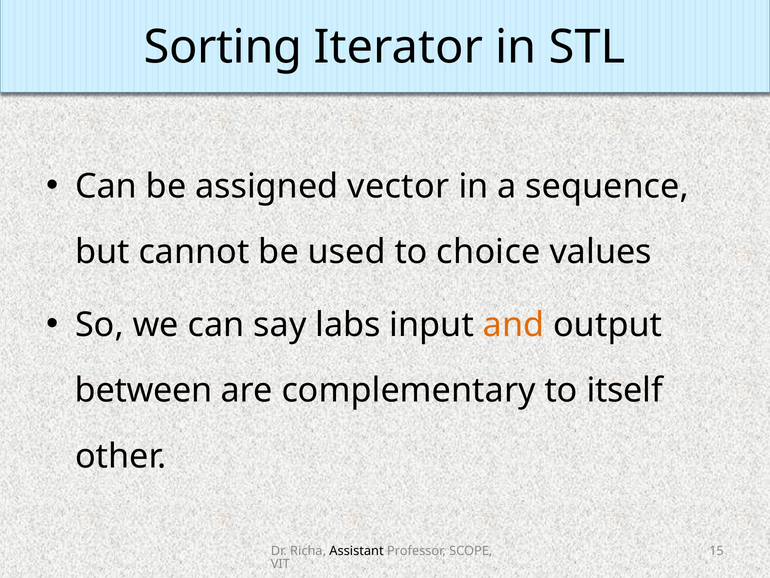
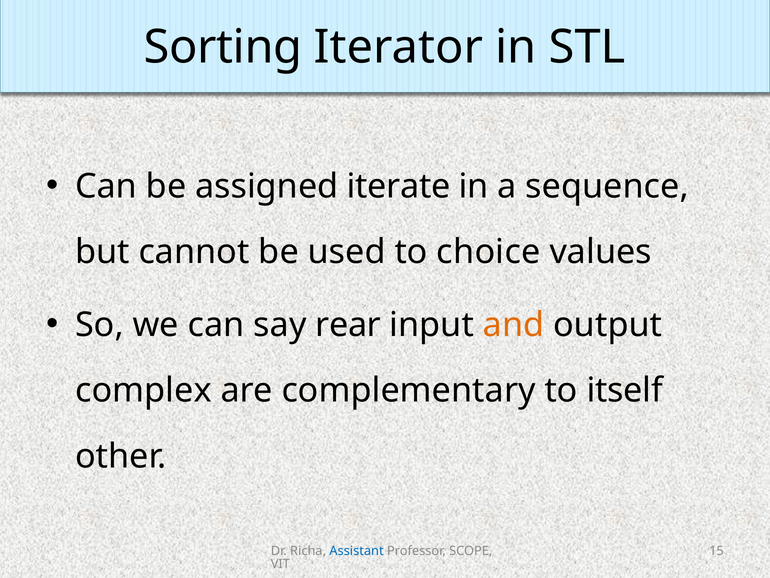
vector: vector -> iterate
labs: labs -> rear
between: between -> complex
Assistant colour: black -> blue
